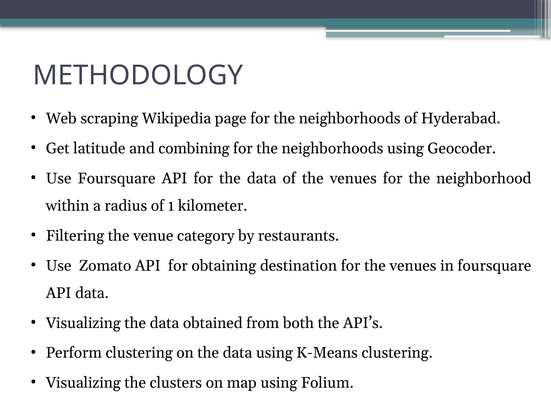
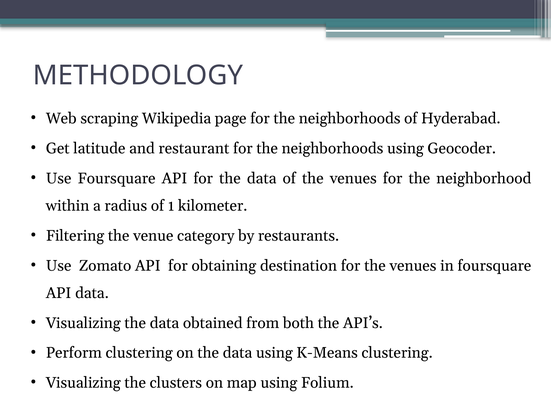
combining: combining -> restaurant
